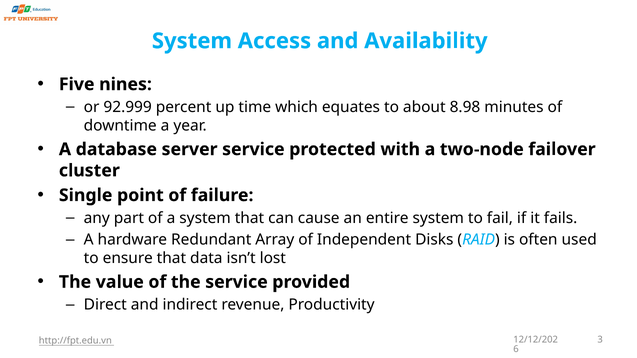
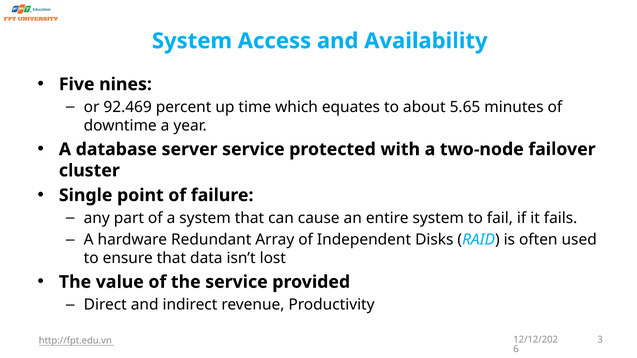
92.999: 92.999 -> 92.469
8.98: 8.98 -> 5.65
